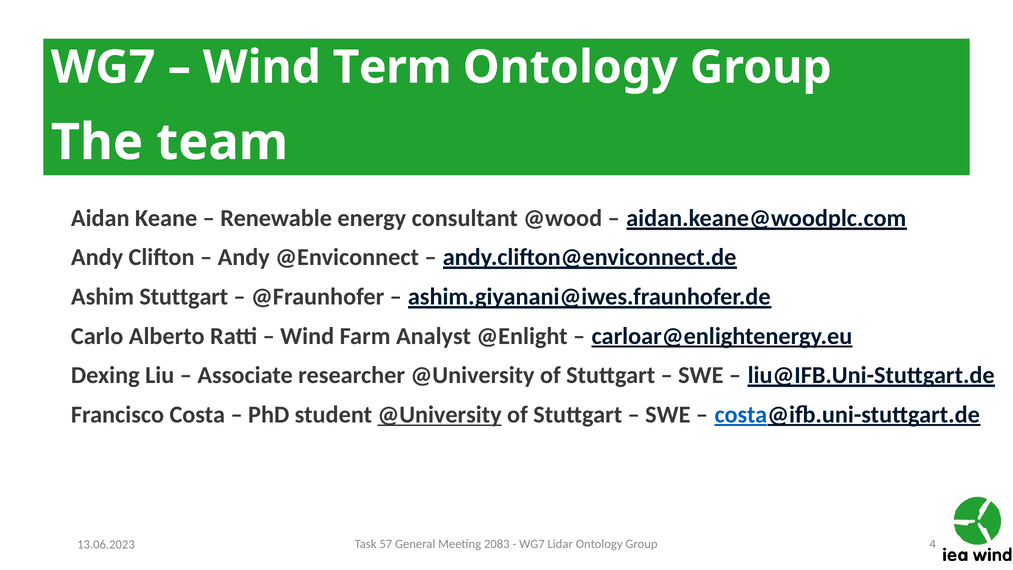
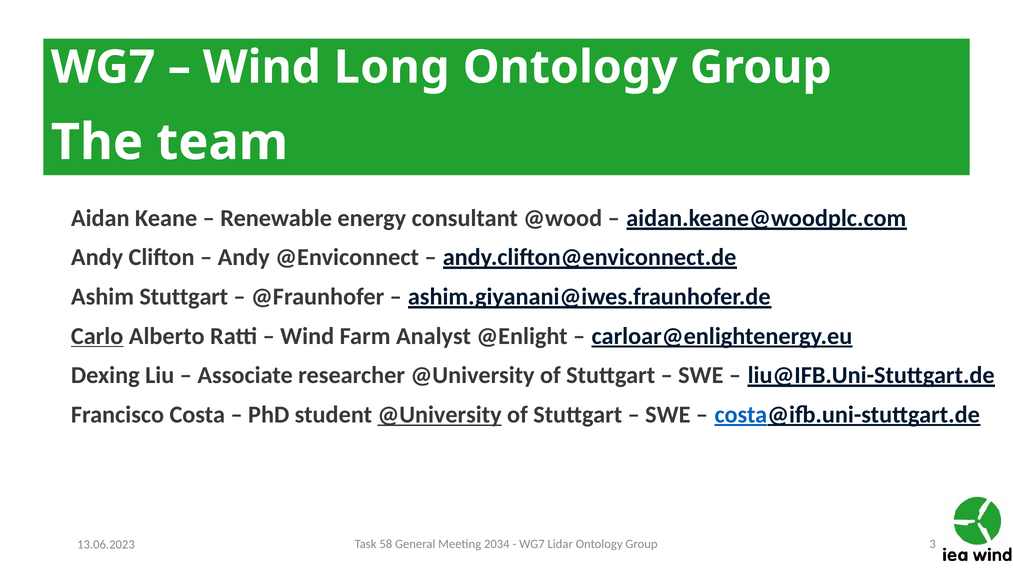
Term: Term -> Long
Carlo underline: none -> present
57: 57 -> 58
2083: 2083 -> 2034
4: 4 -> 3
